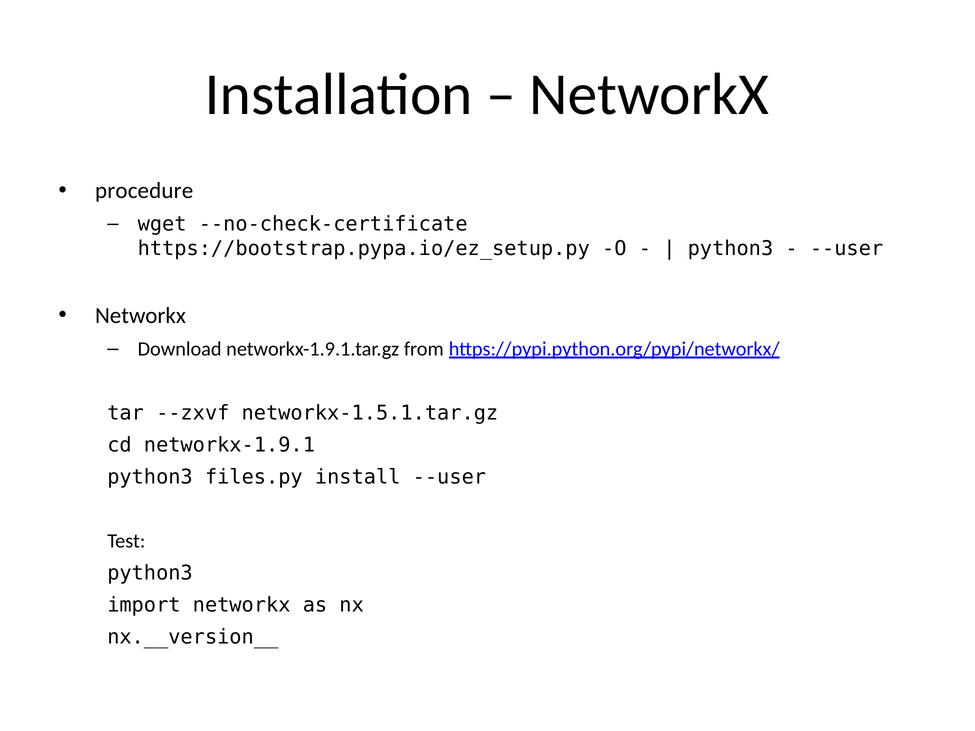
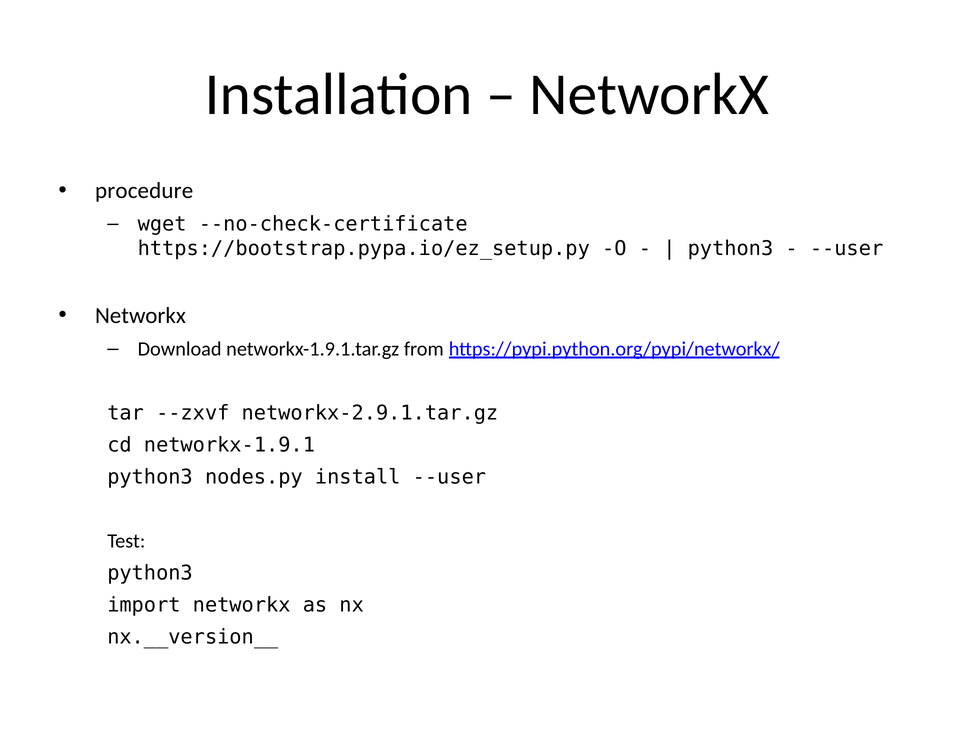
networkx-1.5.1.tar.gz: networkx-1.5.1.tar.gz -> networkx-2.9.1.tar.gz
files.py: files.py -> nodes.py
